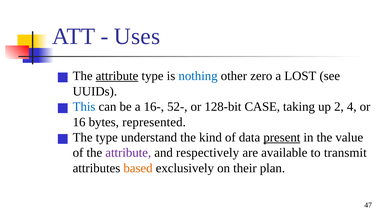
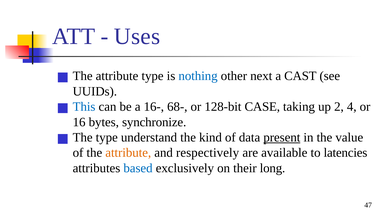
attribute at (117, 76) underline: present -> none
zero: zero -> next
LOST: LOST -> CAST
52-: 52- -> 68-
represented: represented -> synchronize
attribute at (128, 153) colour: purple -> orange
transmit: transmit -> latencies
based colour: orange -> blue
plan: plan -> long
